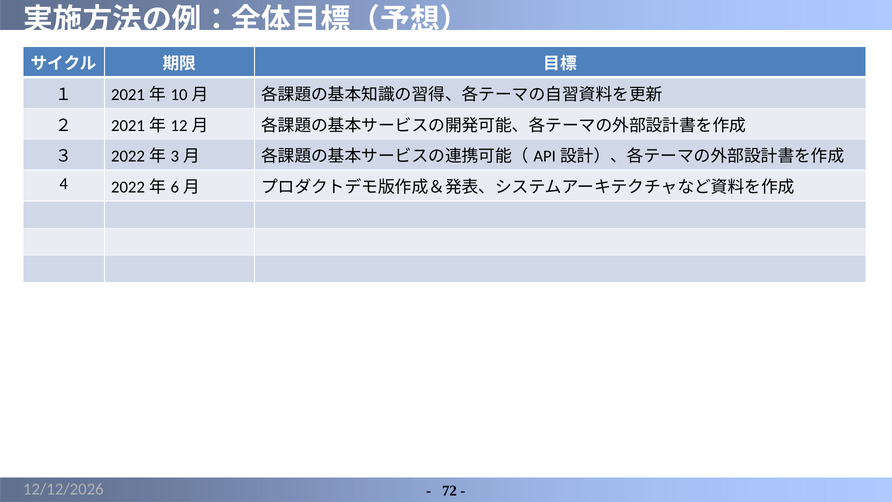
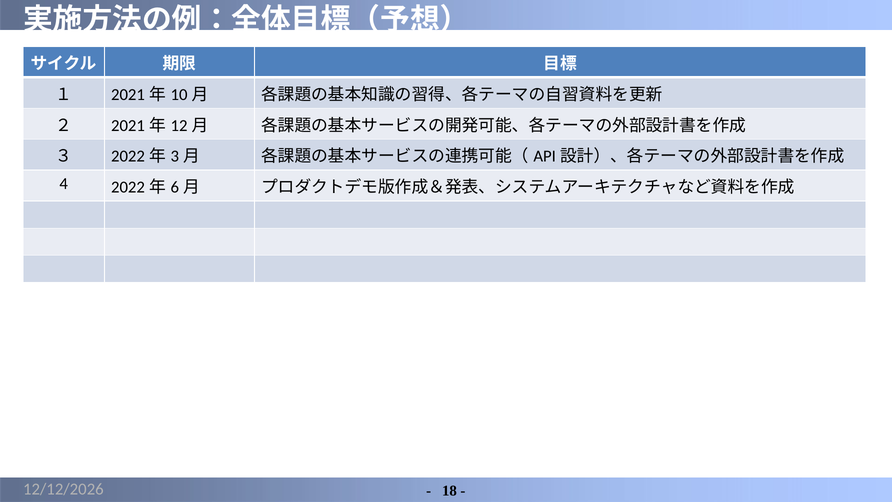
72: 72 -> 18
